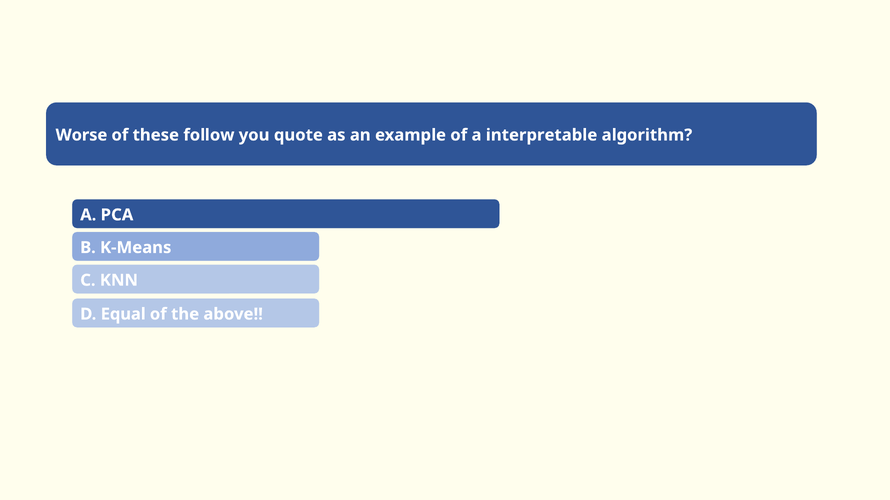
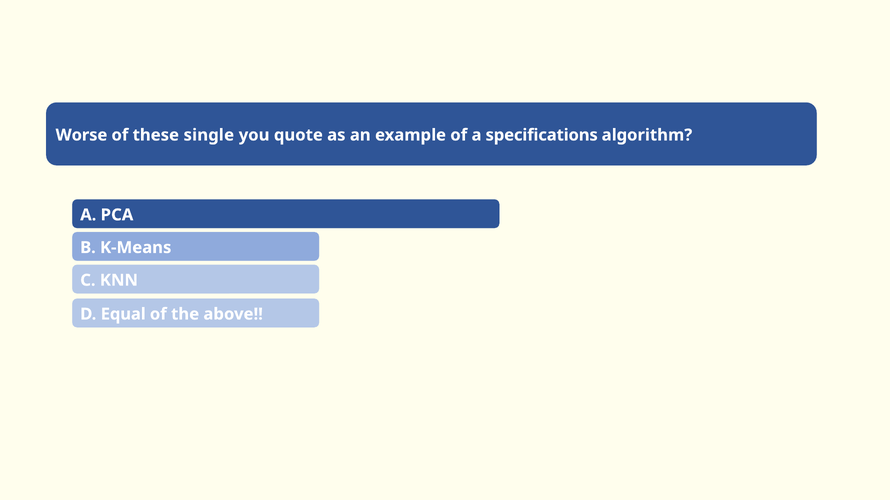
follow: follow -> single
interpretable: interpretable -> specifications
